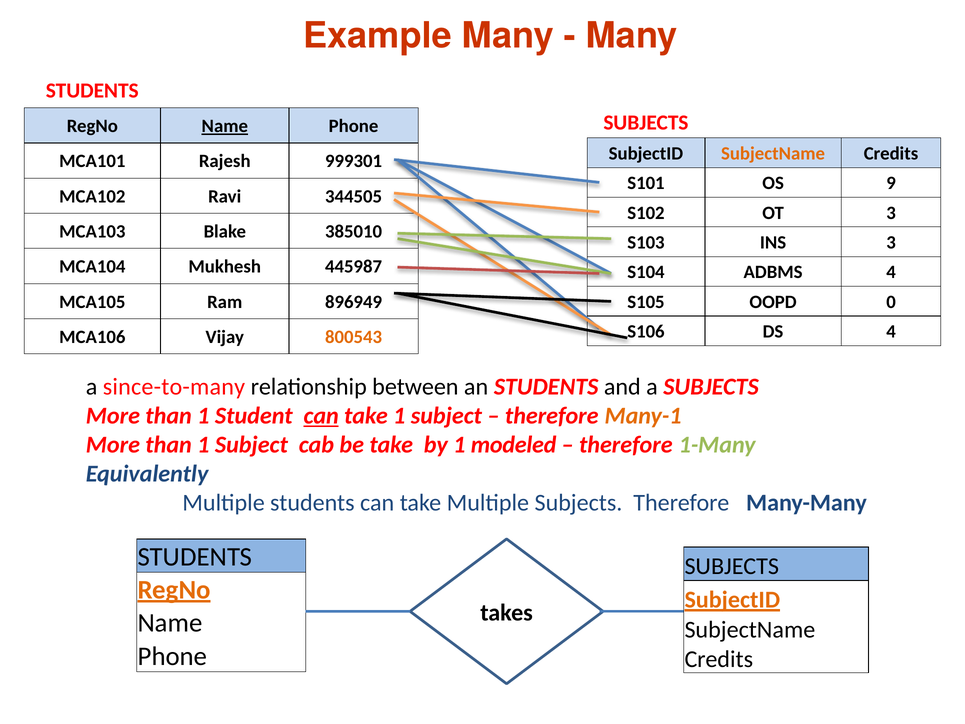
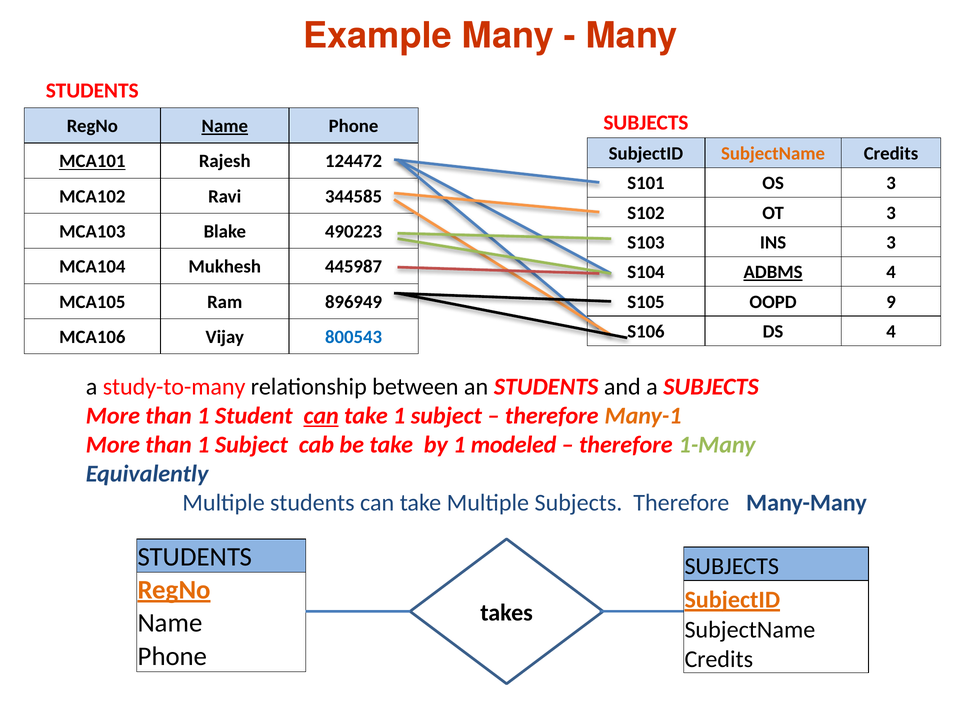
MCA101 underline: none -> present
999301: 999301 -> 124472
OS 9: 9 -> 3
344505: 344505 -> 344585
385010: 385010 -> 490223
ADBMS underline: none -> present
0: 0 -> 9
800543 colour: orange -> blue
since-to-many: since-to-many -> study-to-many
